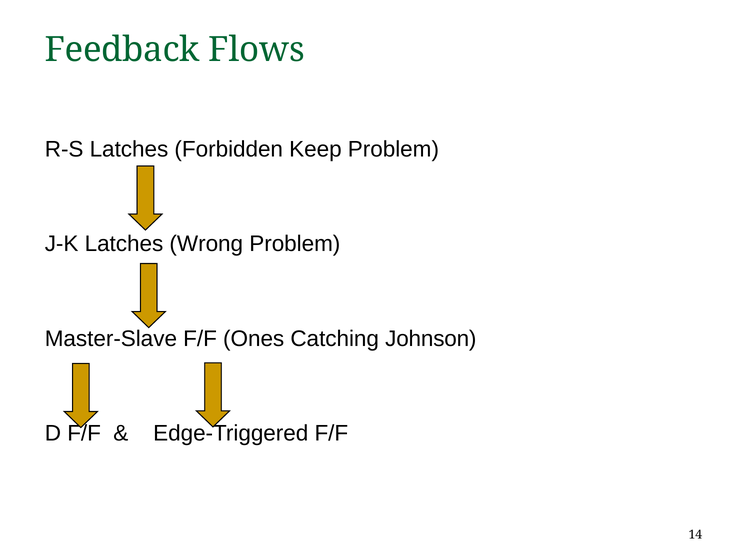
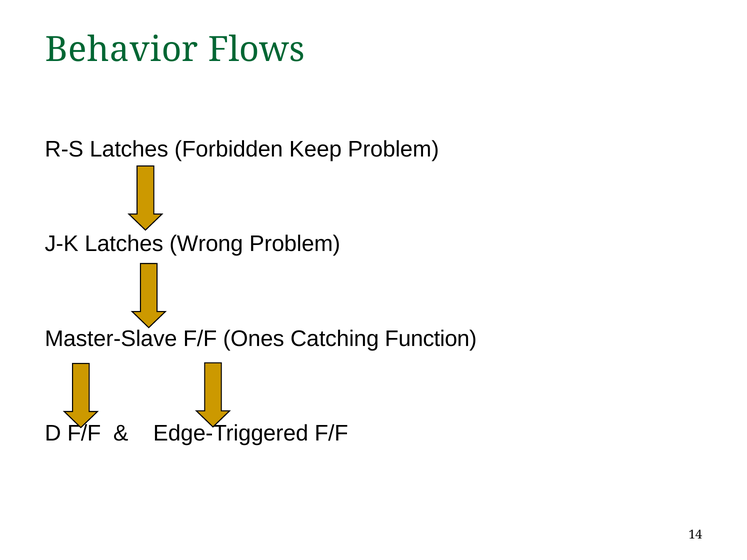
Feedback: Feedback -> Behavior
Johnson: Johnson -> Function
